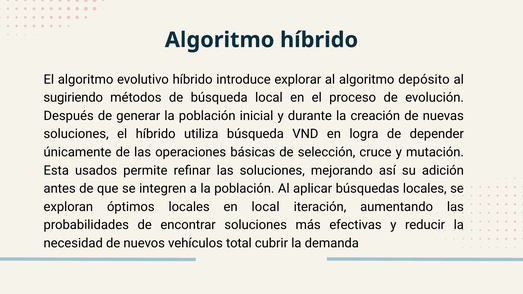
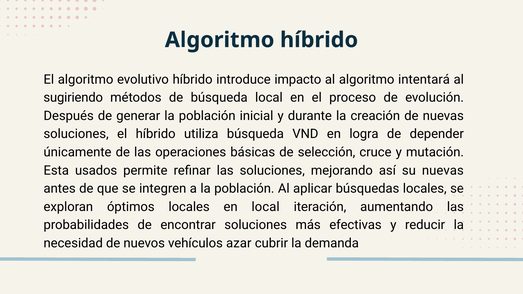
explorar: explorar -> impacto
depósito: depósito -> intentará
su adición: adición -> nuevas
total: total -> azar
